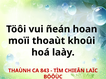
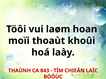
ñeán: ñeán -> laøm
